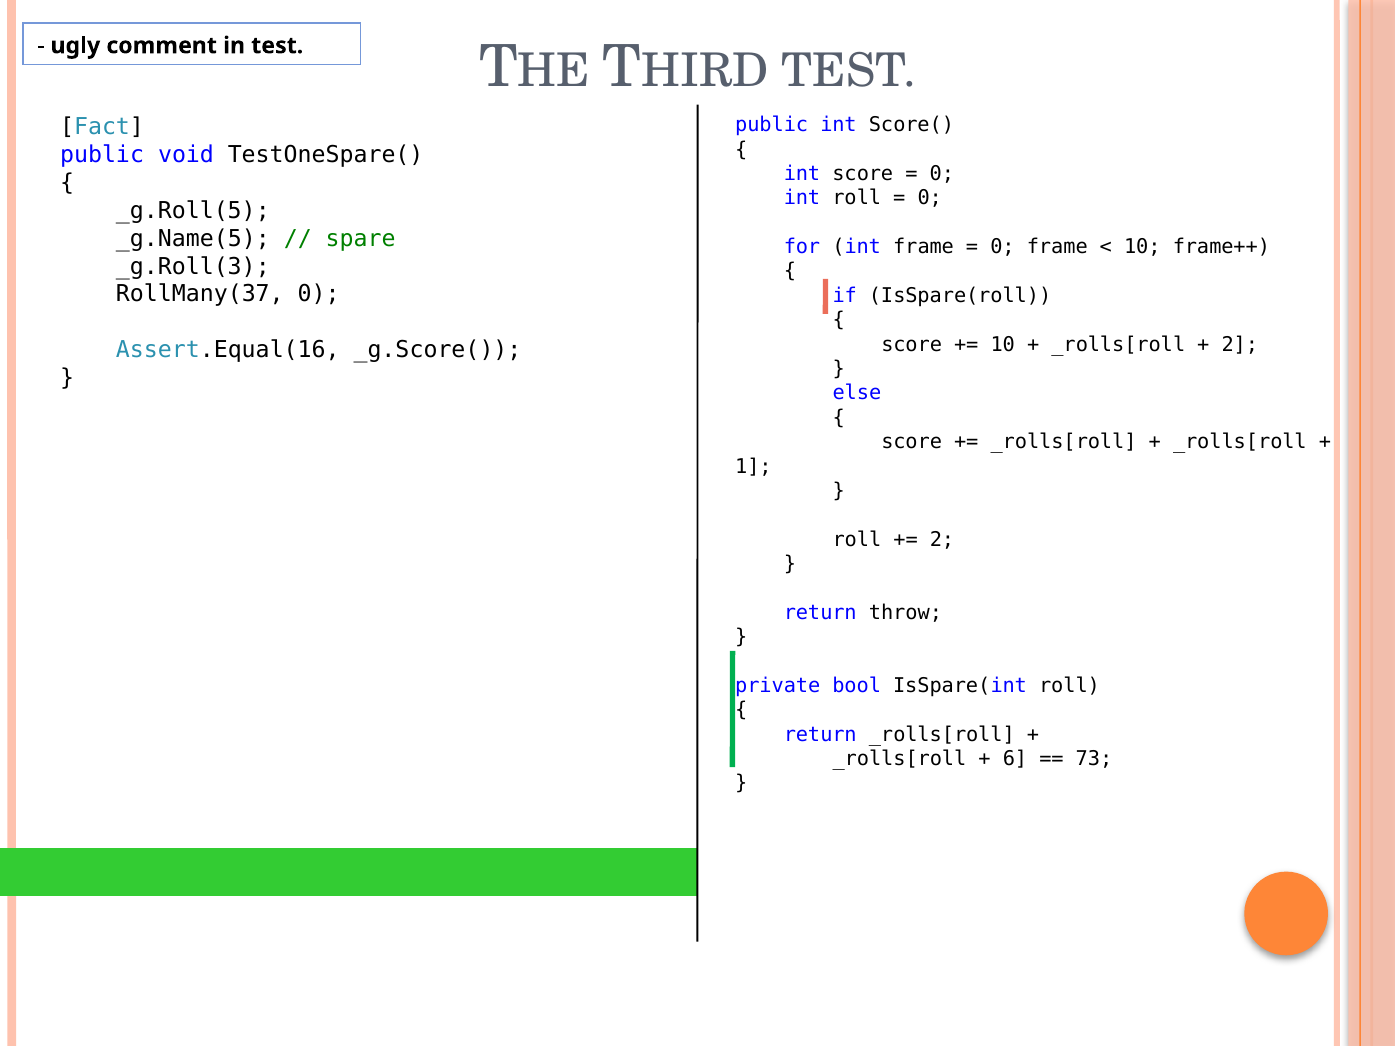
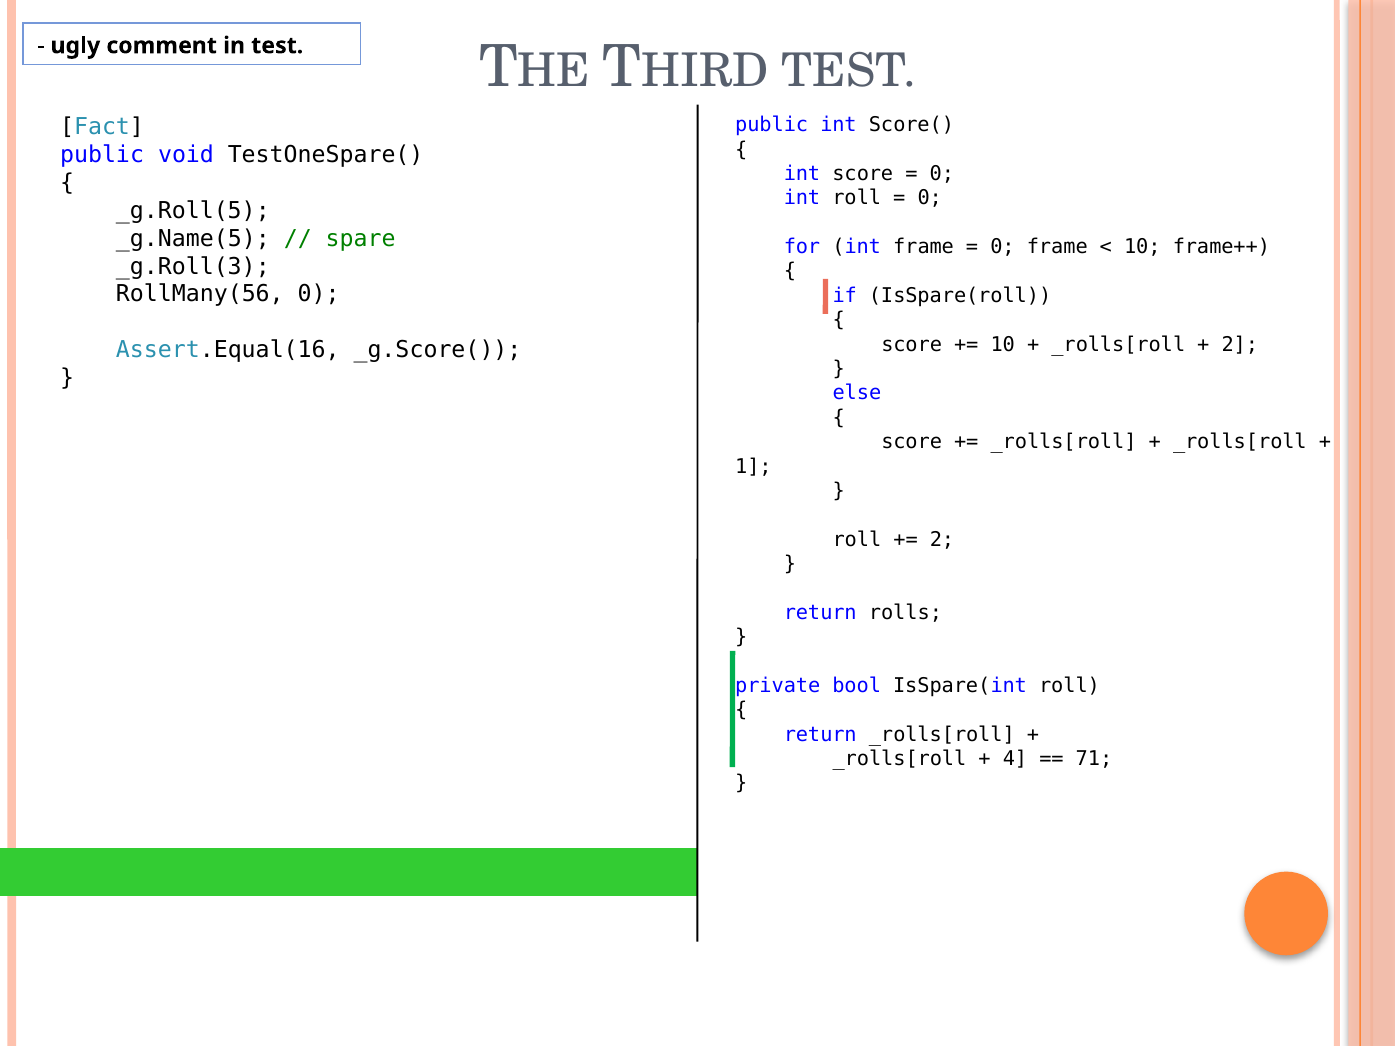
RollMany(37: RollMany(37 -> RollMany(56
throw: throw -> rolls
6: 6 -> 4
73: 73 -> 71
